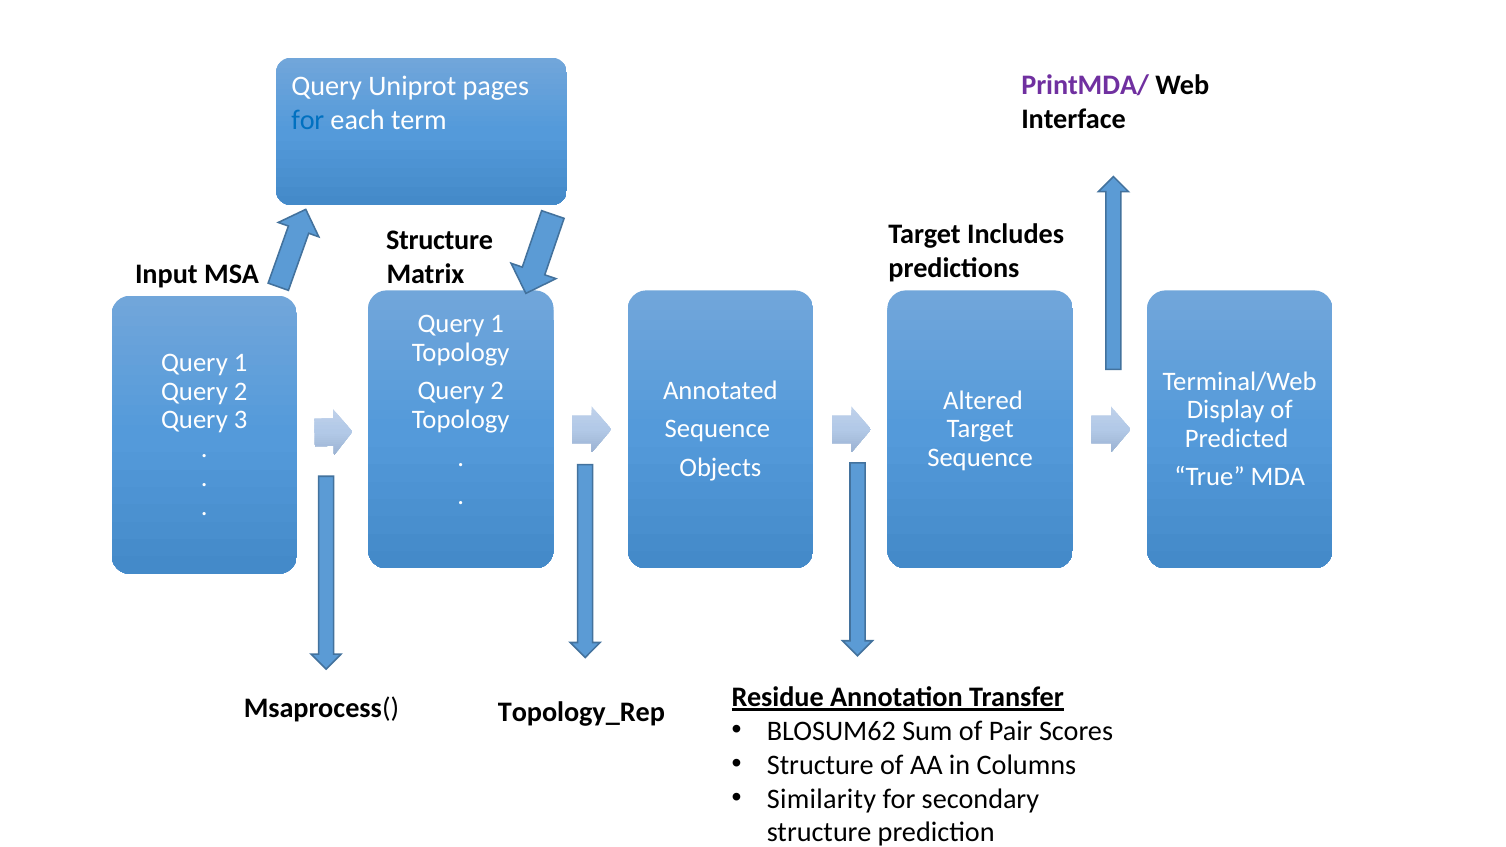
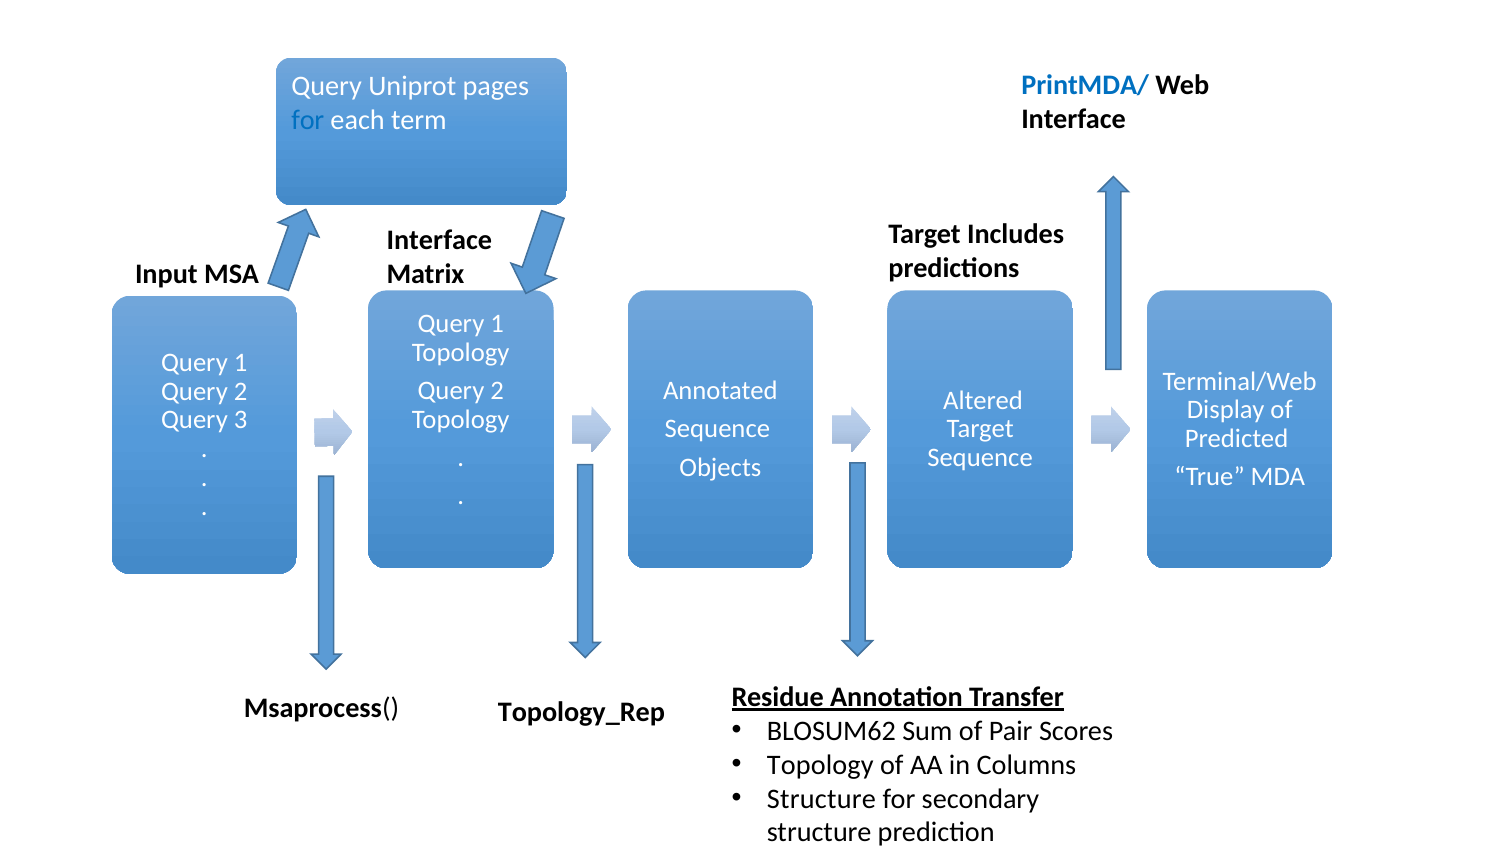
PrintMDA/ colour: purple -> blue
Structure at (440, 240): Structure -> Interface
Structure at (820, 765): Structure -> Topology
Similarity at (821, 799): Similarity -> Structure
